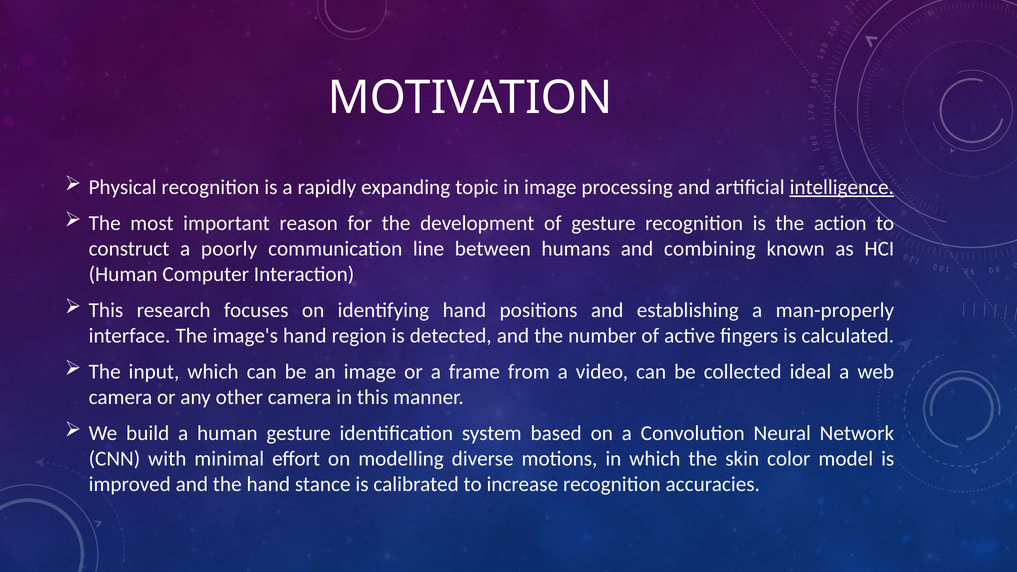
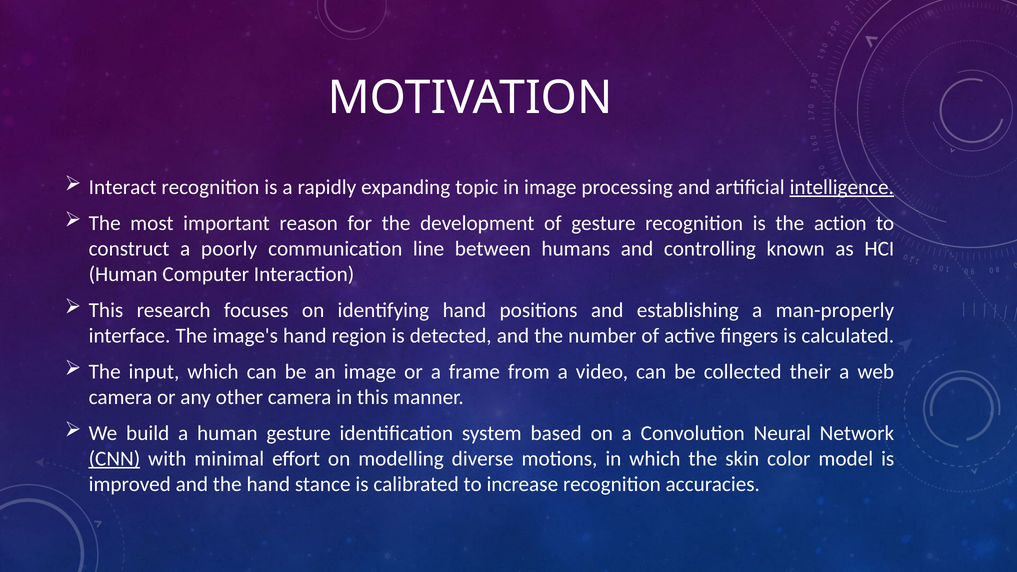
Physical: Physical -> Interact
combining: combining -> controlling
ideal: ideal -> their
CNN underline: none -> present
